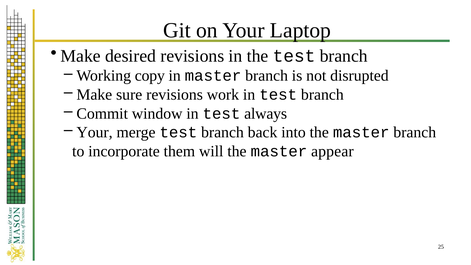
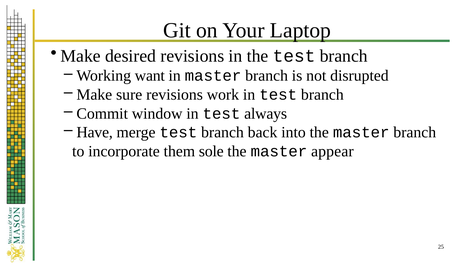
copy: copy -> want
Your at (95, 132): Your -> Have
will: will -> sole
